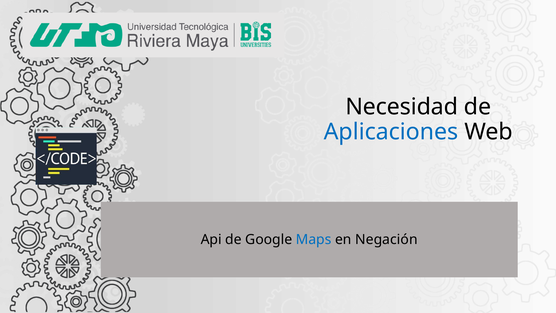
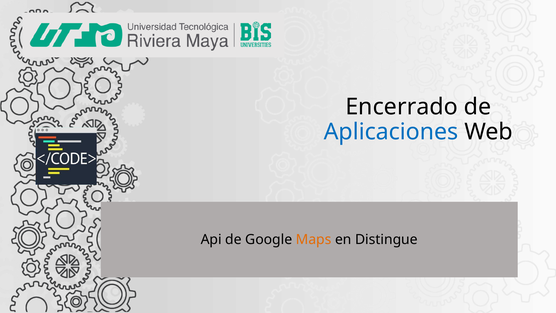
Necesidad: Necesidad -> Encerrado
Maps colour: blue -> orange
Negación: Negación -> Distingue
